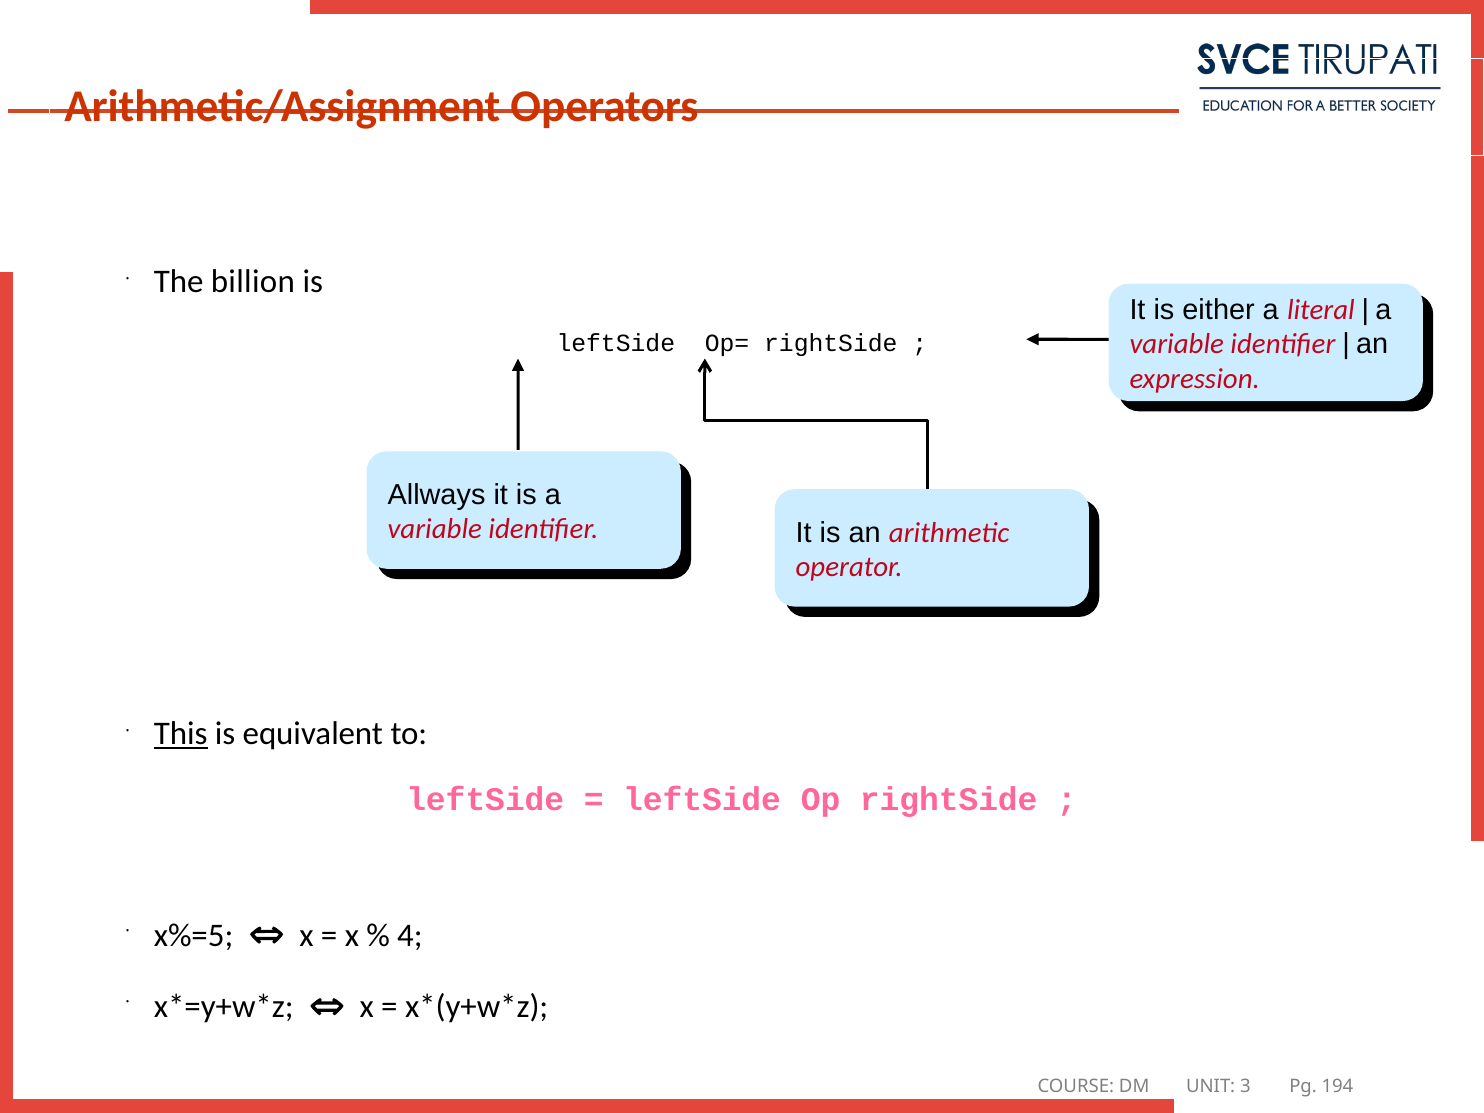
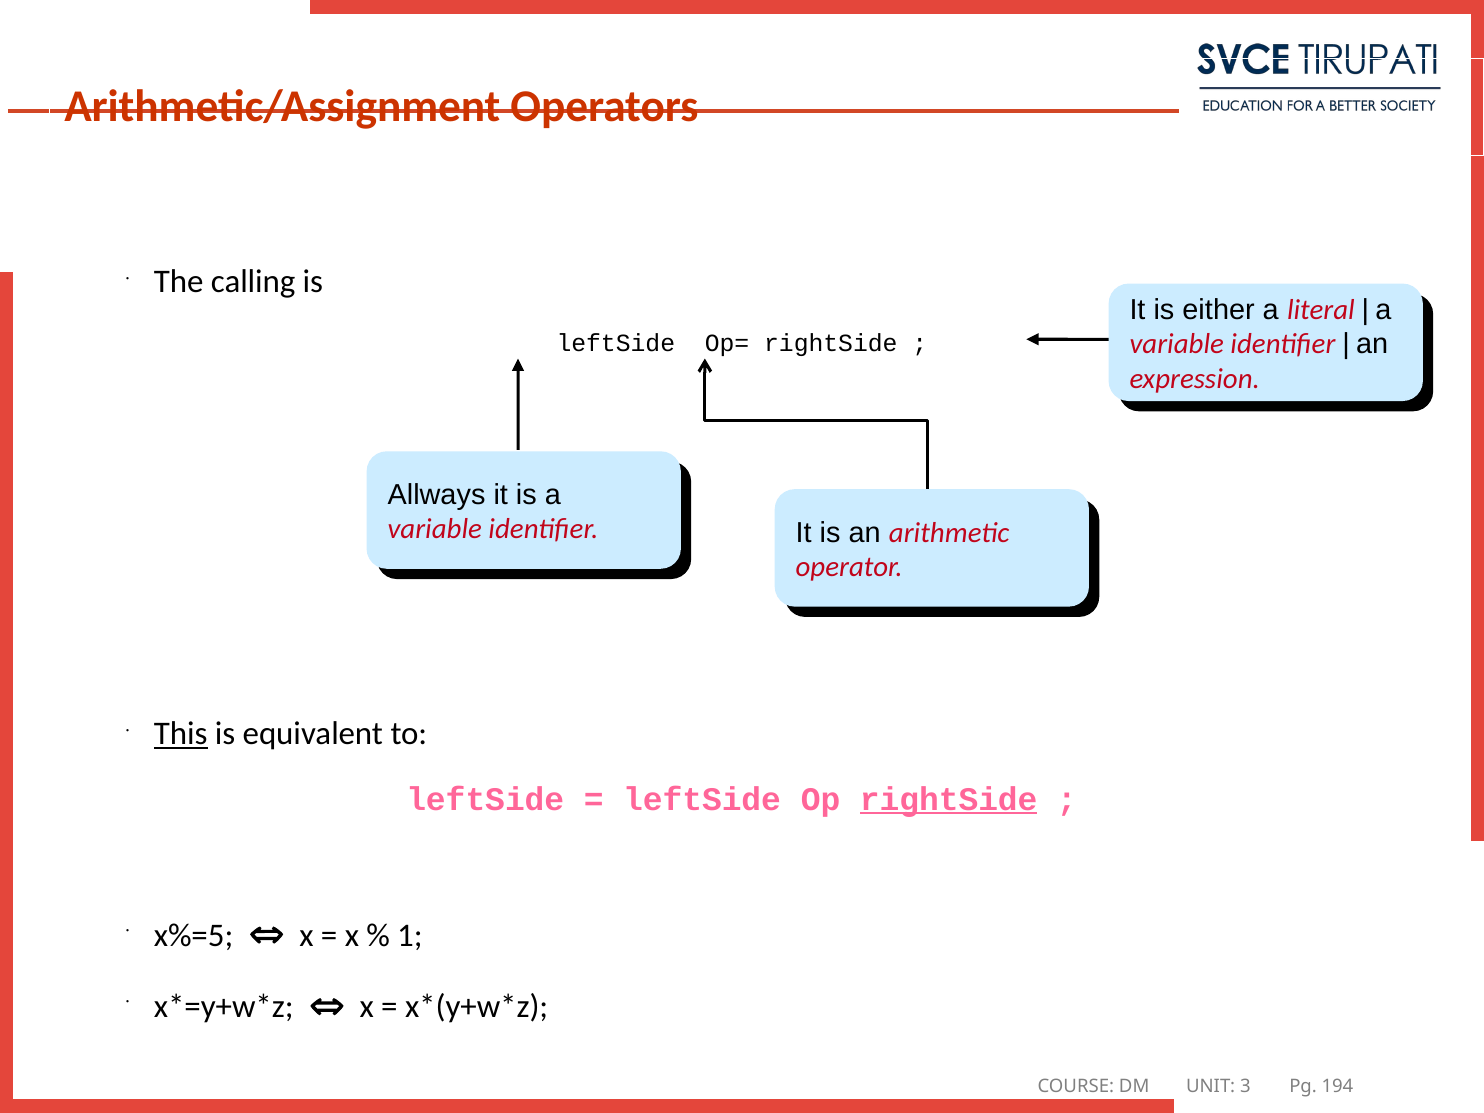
billion: billion -> calling
rightSide at (949, 799) underline: none -> present
4: 4 -> 1
